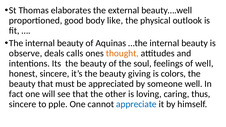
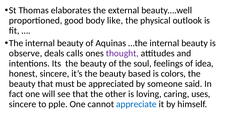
thought colour: orange -> purple
of well: well -> idea
giving: giving -> based
someone well: well -> said
thus: thus -> uses
